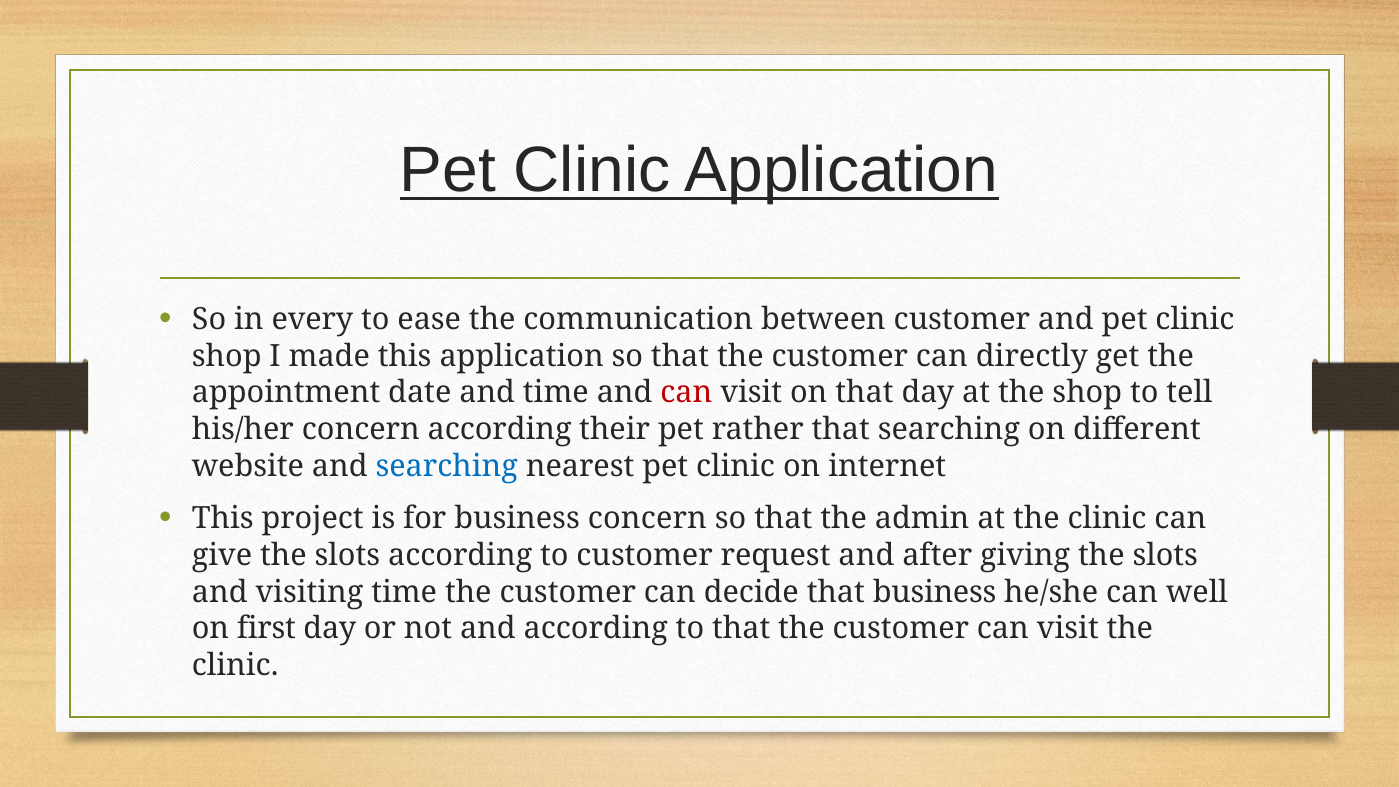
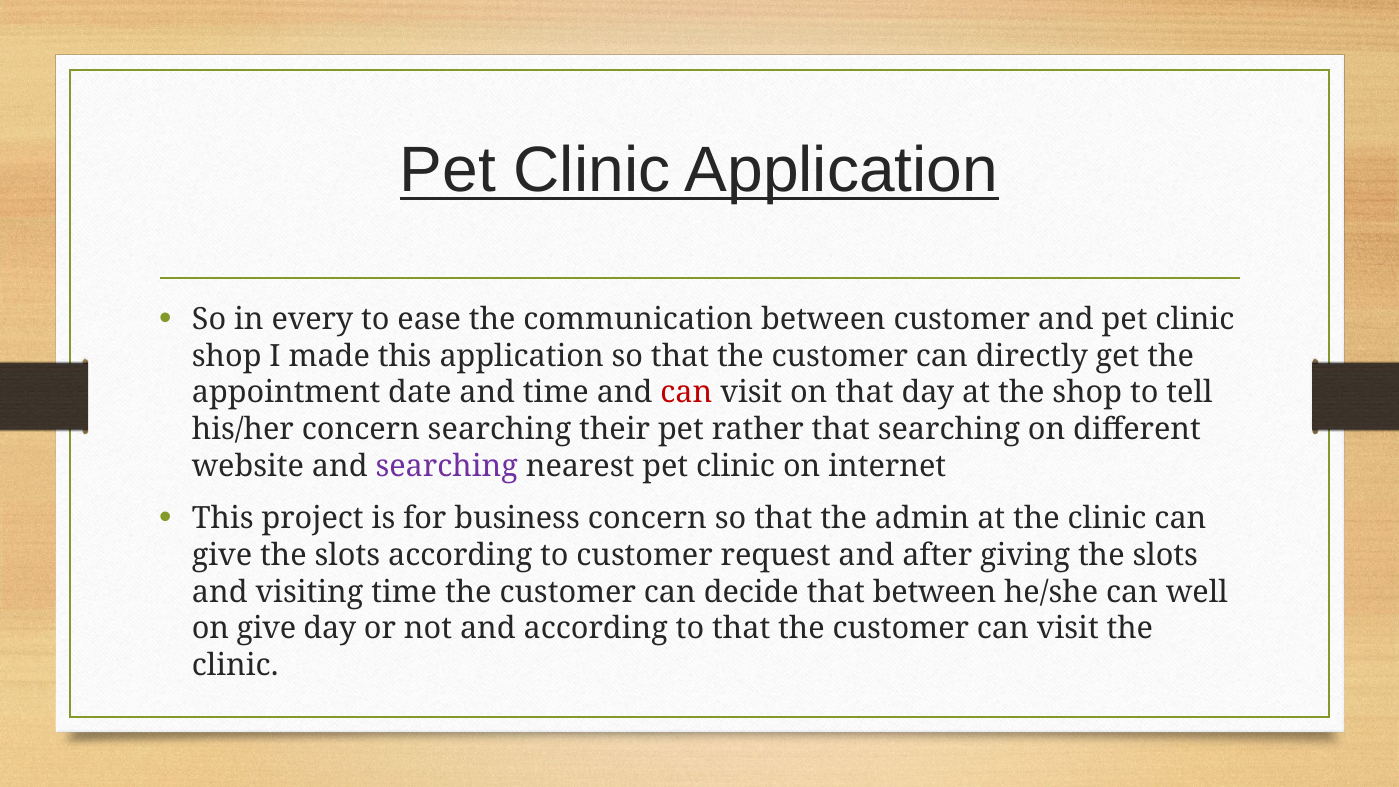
concern according: according -> searching
searching at (447, 466) colour: blue -> purple
that business: business -> between
on first: first -> give
